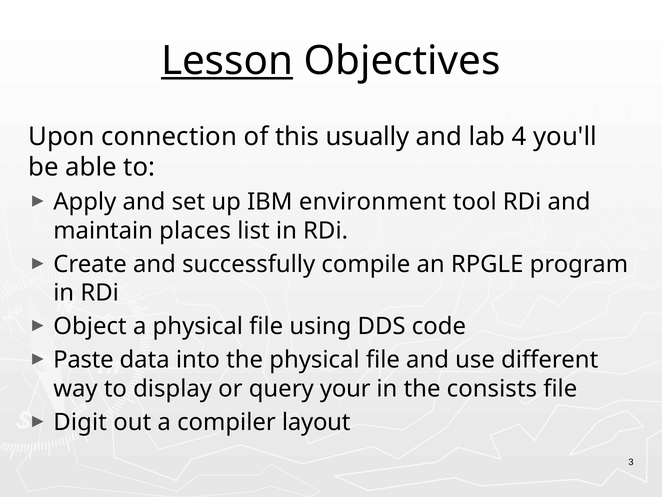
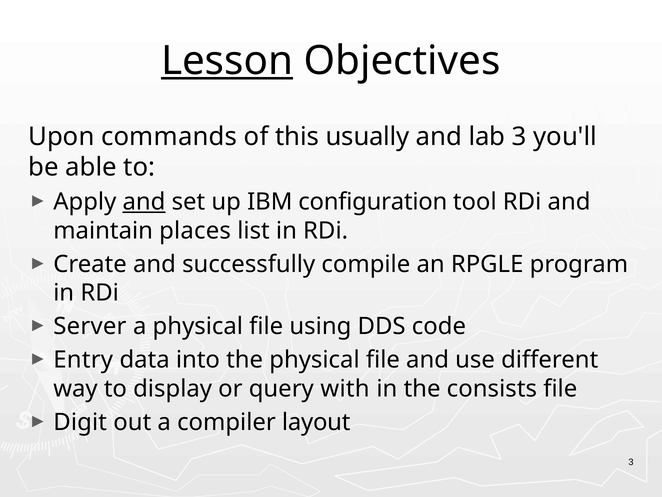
connection: connection -> commands
lab 4: 4 -> 3
and at (144, 202) underline: none -> present
environment: environment -> configuration
Object: Object -> Server
Paste: Paste -> Entry
your: your -> with
